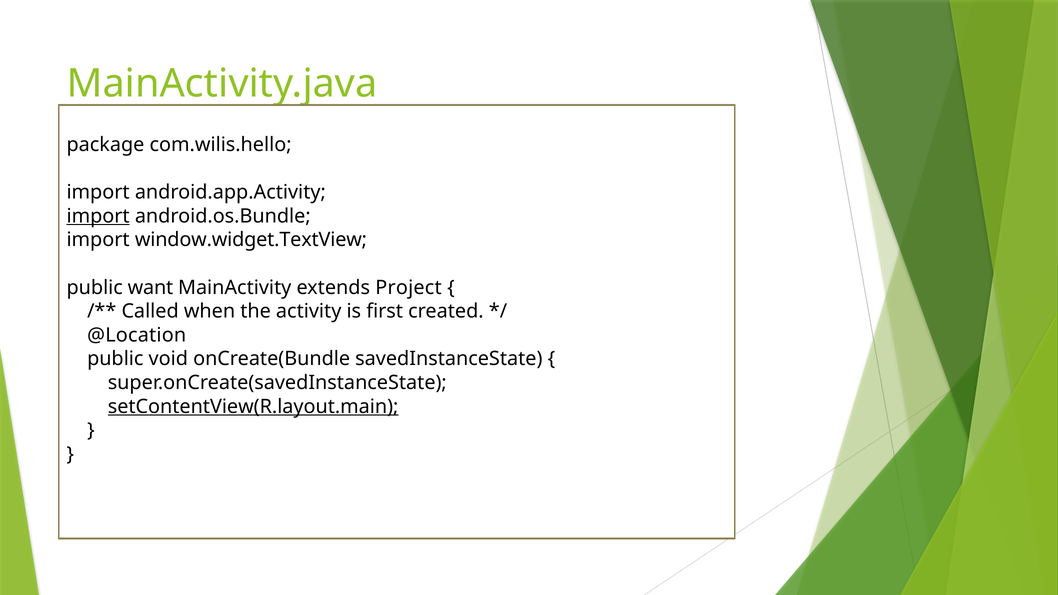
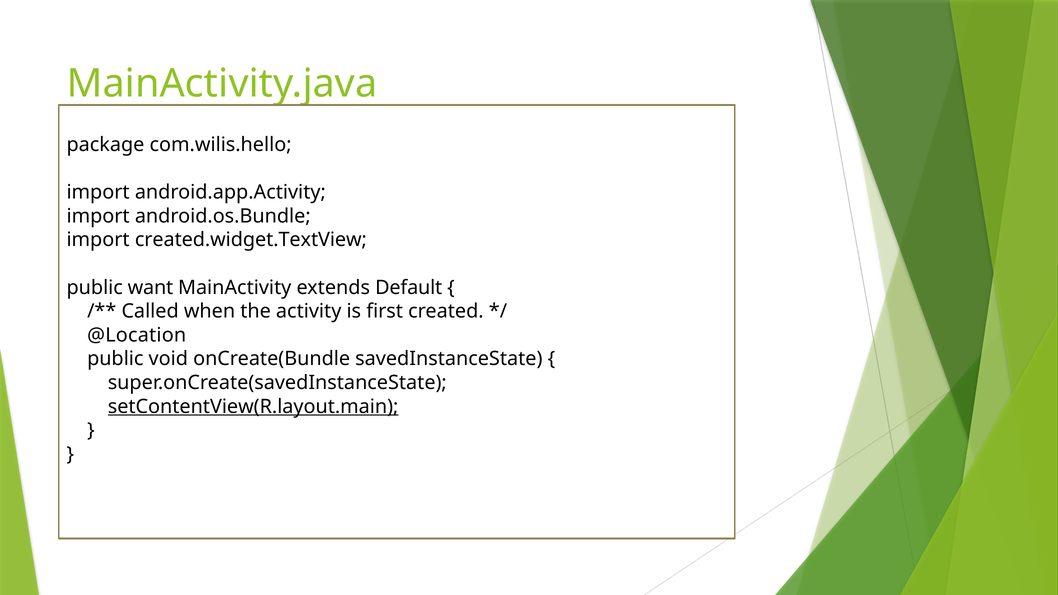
import at (98, 216) underline: present -> none
window.widget.TextView: window.widget.TextView -> created.widget.TextView
Project: Project -> Default
